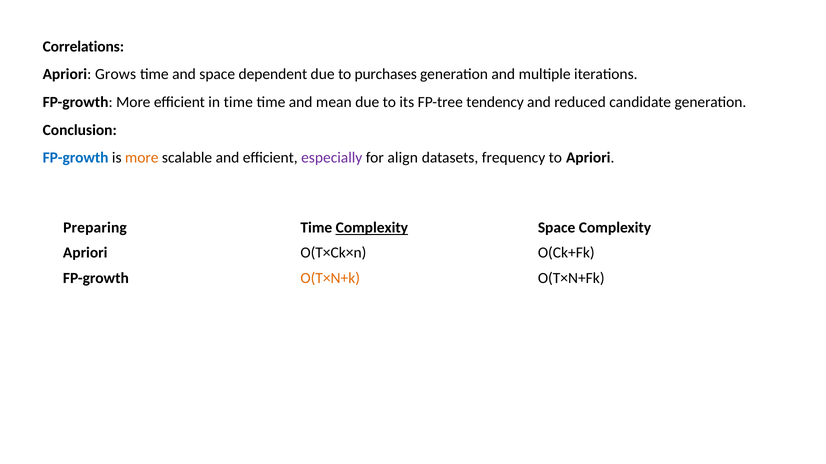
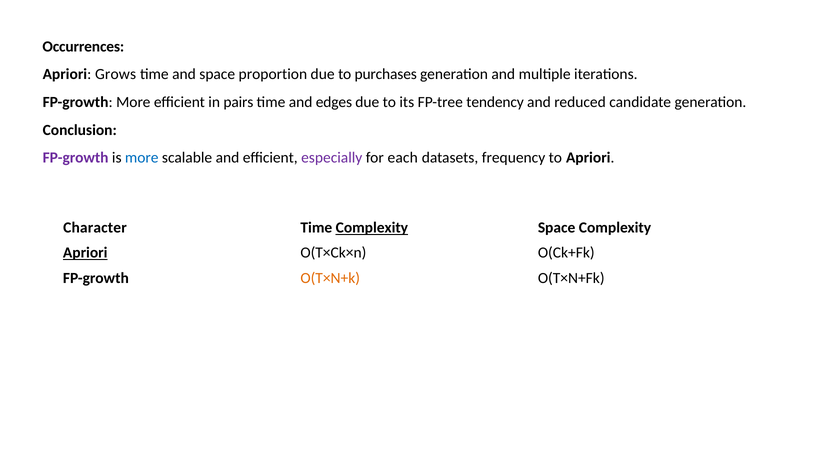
Correlations: Correlations -> Occurrences
dependent: dependent -> proportion
in time: time -> pairs
mean: mean -> edges
FP-growth at (76, 158) colour: blue -> purple
more at (142, 158) colour: orange -> blue
align: align -> each
Preparing: Preparing -> Character
Apriori at (85, 253) underline: none -> present
